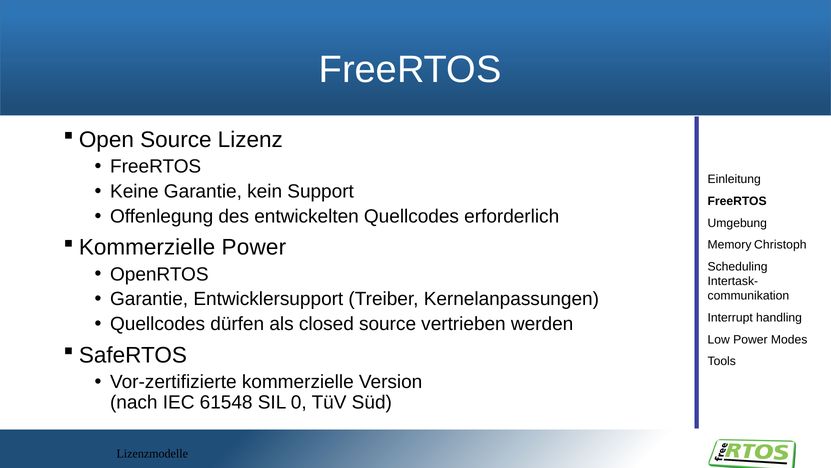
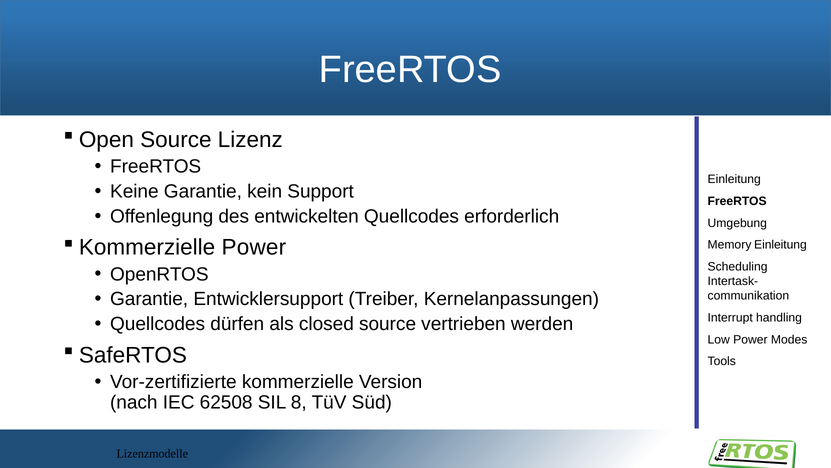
Memory Christoph: Christoph -> Einleitung
61548: 61548 -> 62508
0: 0 -> 8
